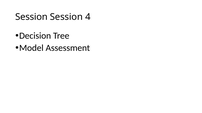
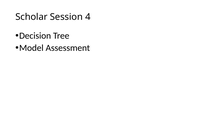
Session at (31, 17): Session -> Scholar
